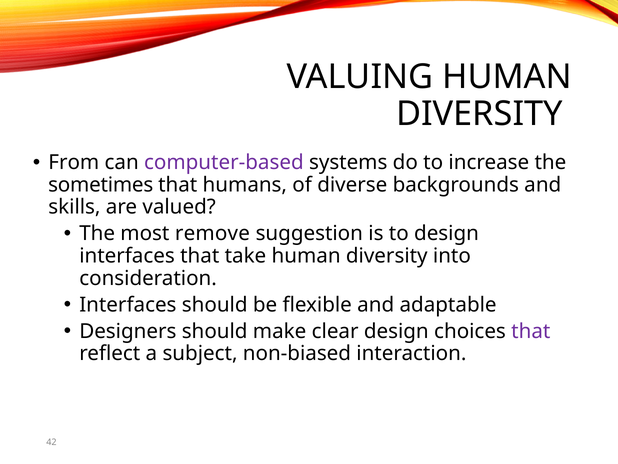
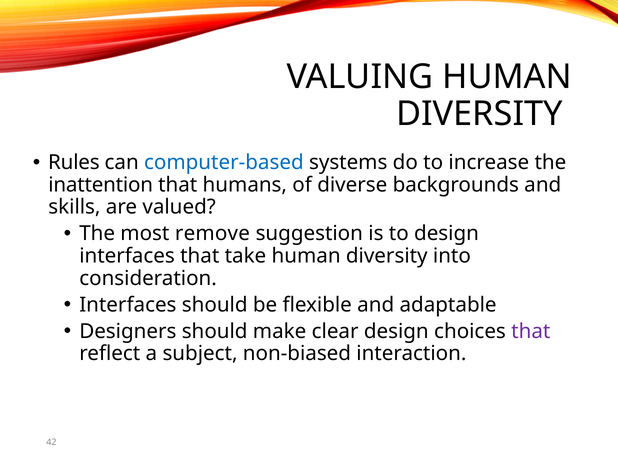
From: From -> Rules
computer-based colour: purple -> blue
sometimes: sometimes -> inattention
